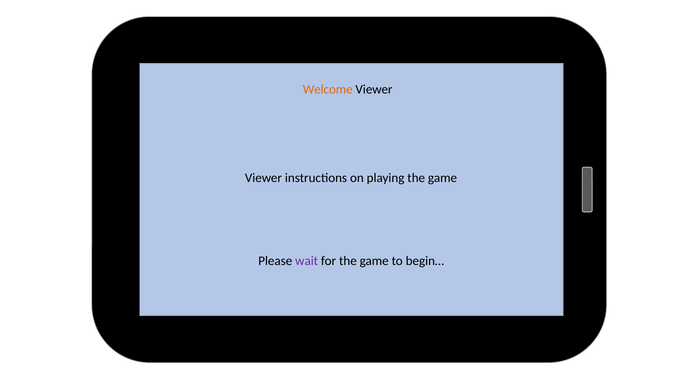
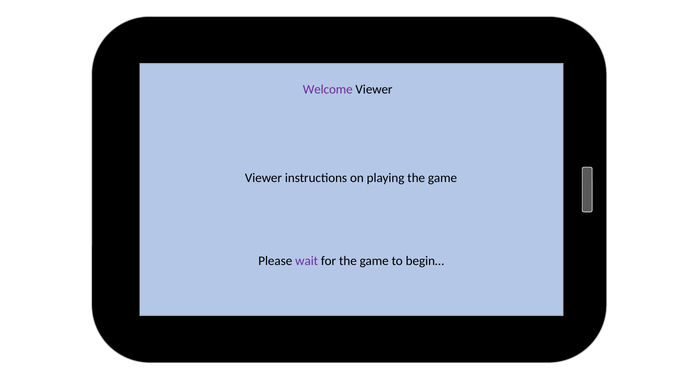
Welcome colour: orange -> purple
